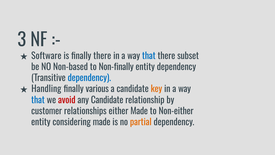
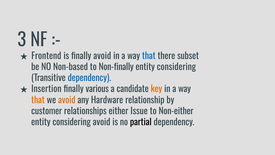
Software: Software -> Frontend
finally there: there -> avoid
dependency at (176, 67): dependency -> considering
Handling: Handling -> Insertion
that at (38, 100) colour: blue -> orange
avoid at (67, 100) colour: red -> orange
any Candidate: Candidate -> Hardware
either Made: Made -> Issue
considering made: made -> avoid
partial colour: orange -> black
